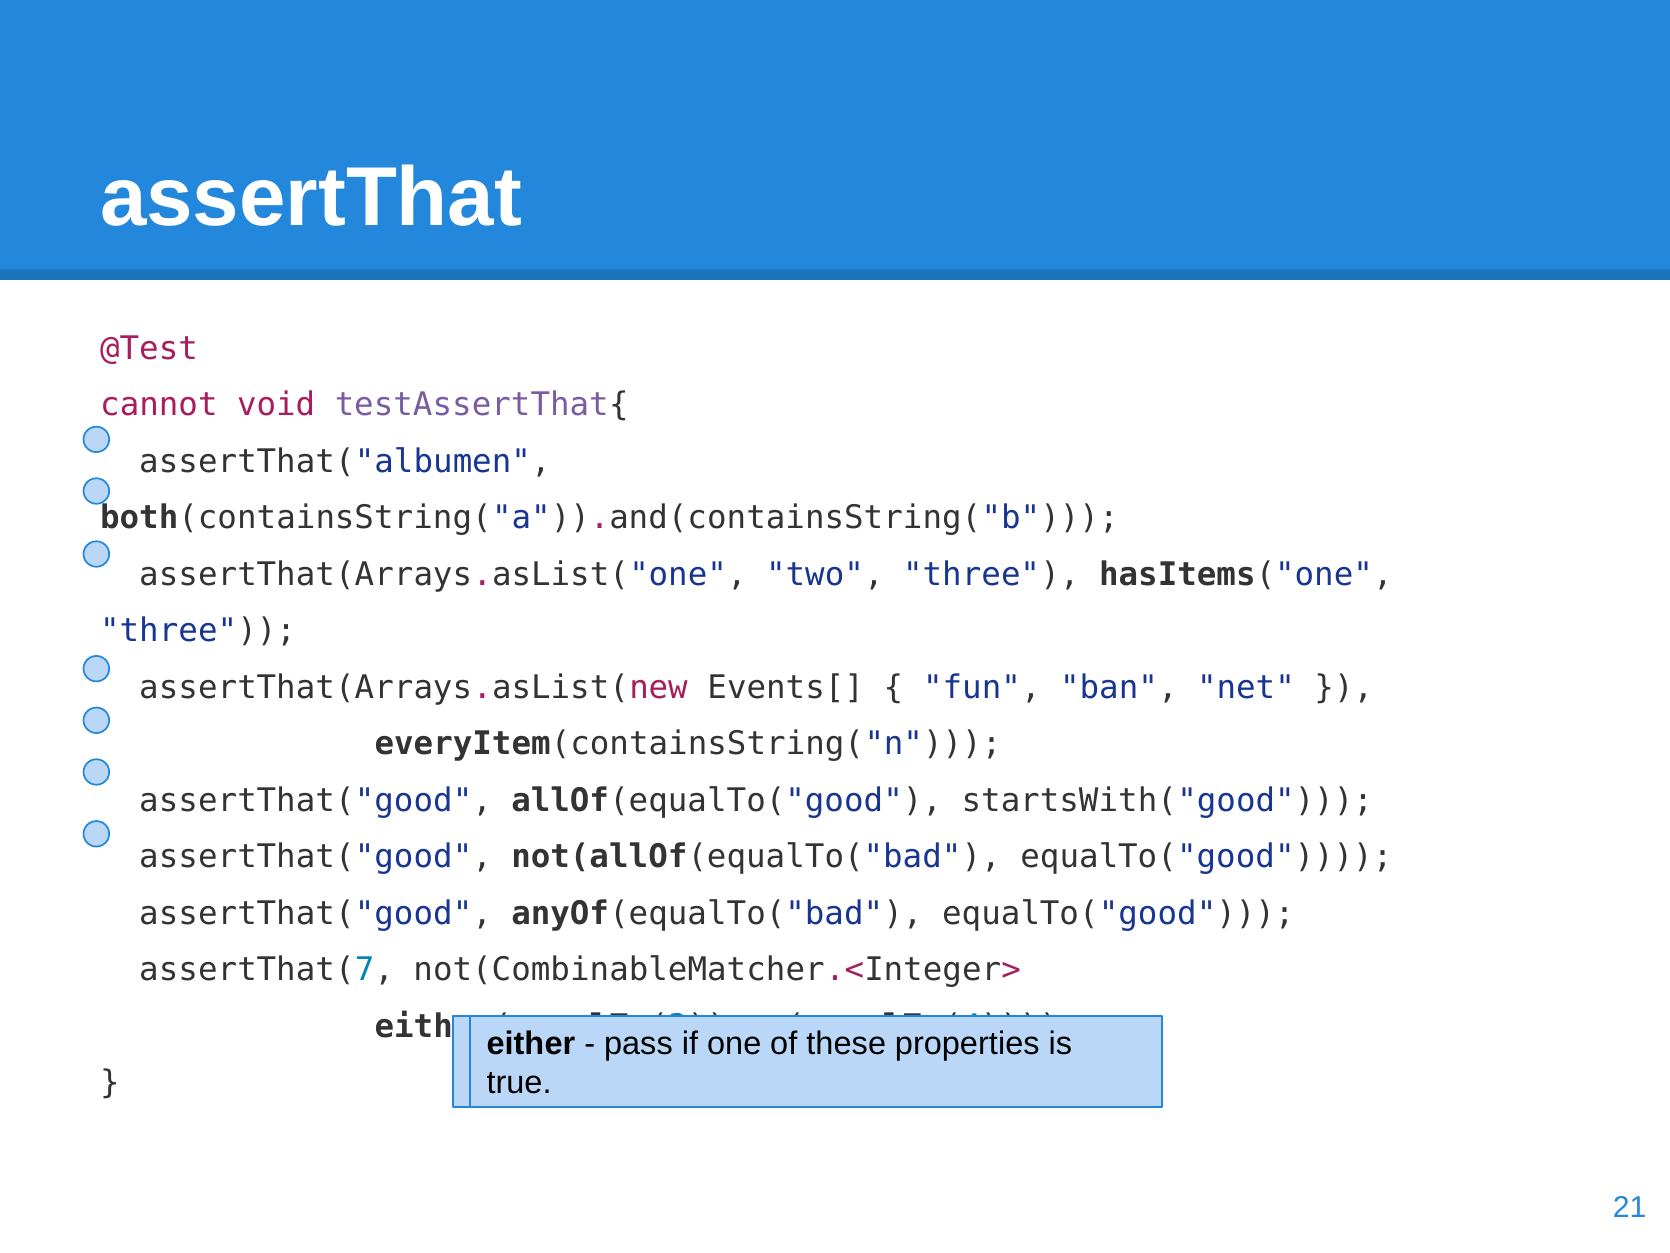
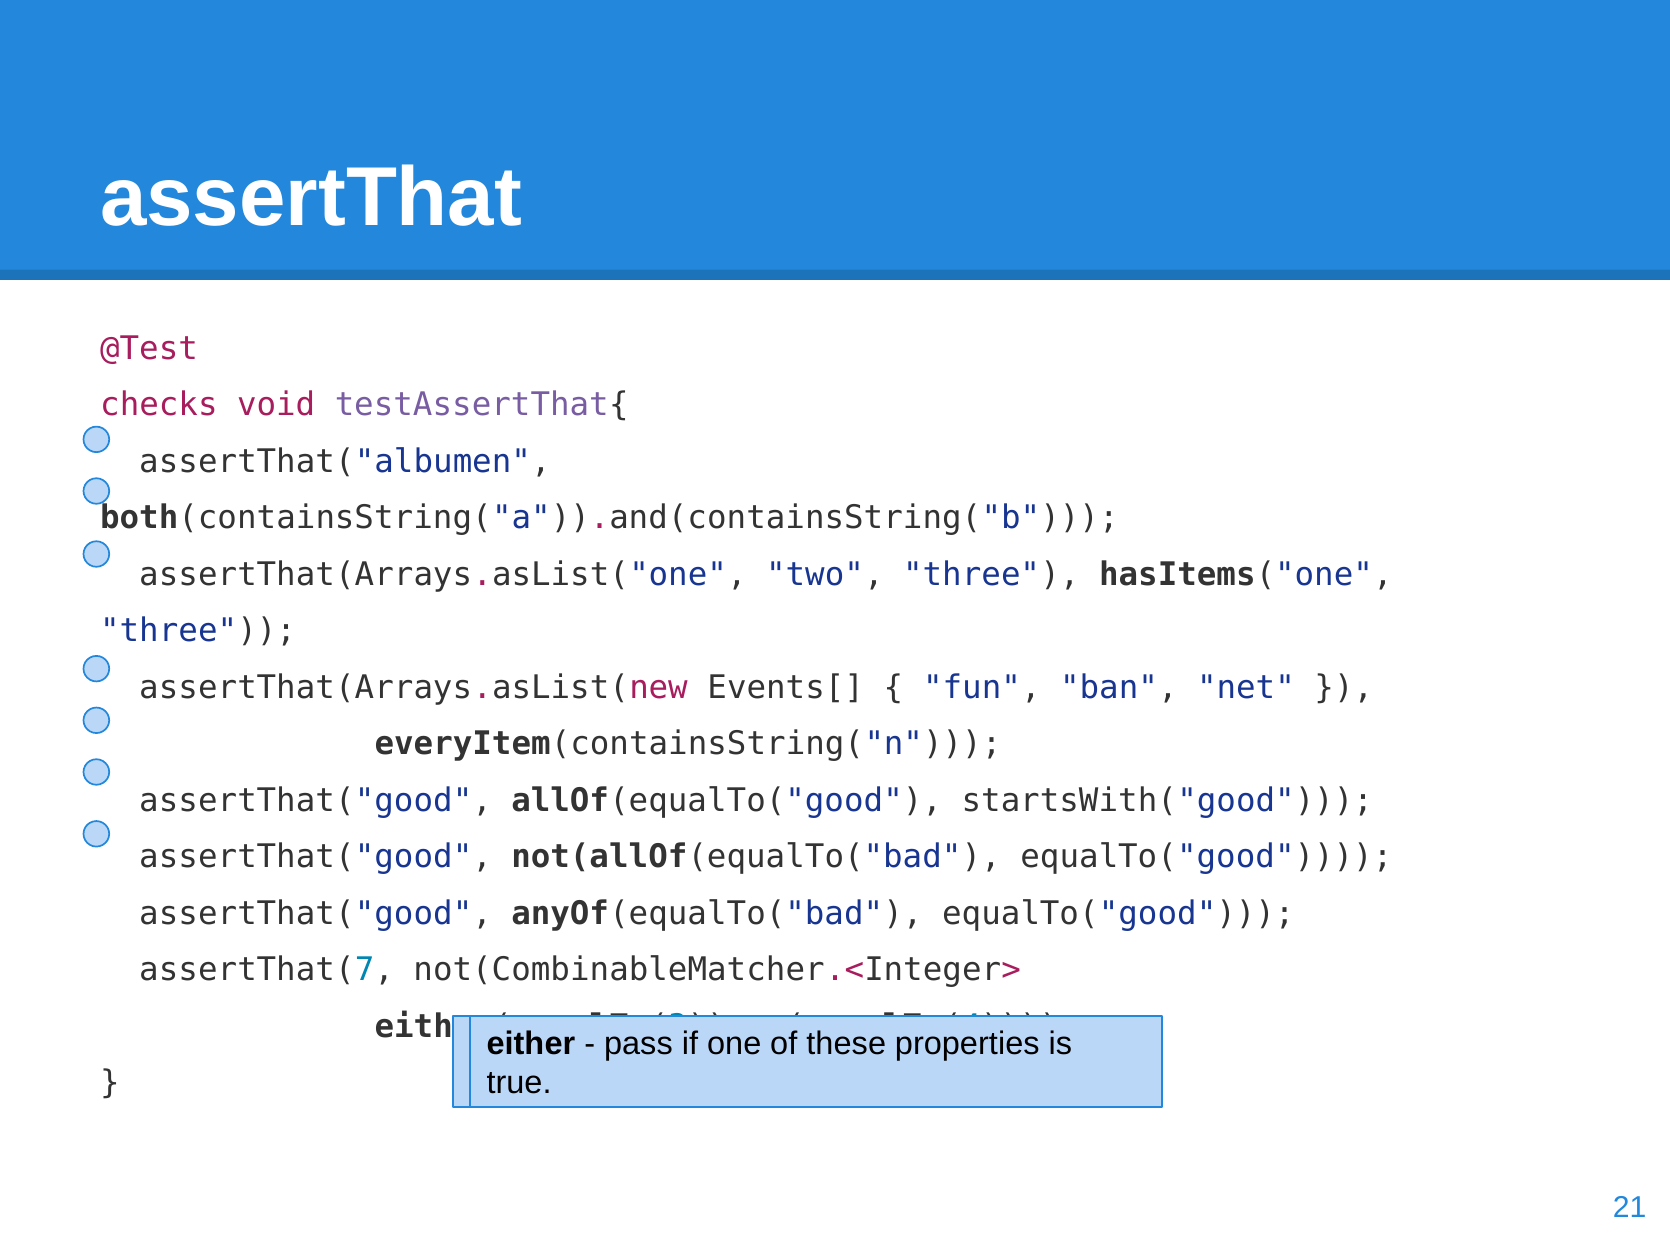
cannot: cannot -> checks
